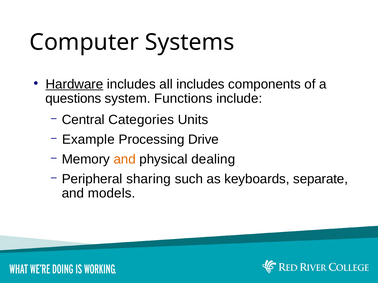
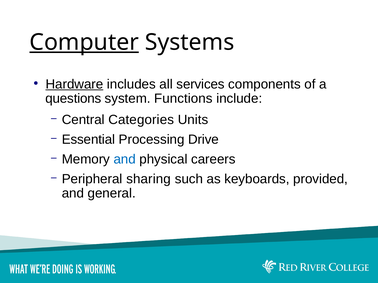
Computer underline: none -> present
all includes: includes -> services
Example: Example -> Essential
and at (125, 159) colour: orange -> blue
dealing: dealing -> careers
separate: separate -> provided
models: models -> general
